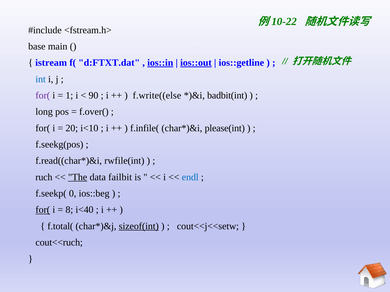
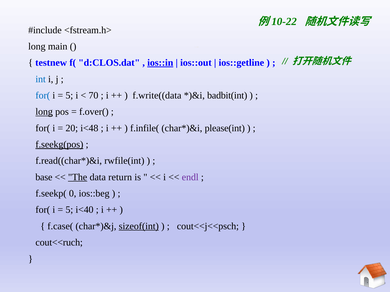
base at (37, 46): base -> long
istream: istream -> testnew
d:FTXT.dat: d:FTXT.dat -> d:CLOS.dat
ios::out underline: present -> none
for( at (43, 96) colour: purple -> blue
1 at (69, 96): 1 -> 5
90: 90 -> 70
f.write((else: f.write((else -> f.write((data
long at (44, 112) underline: none -> present
i<10: i<10 -> i<48
f.seekg(pos underline: none -> present
ruch: ruch -> base
failbit: failbit -> return
endl colour: blue -> purple
for( at (43, 210) underline: present -> none
8 at (69, 210): 8 -> 5
f.total(: f.total( -> f.case(
cout<<j<<setw: cout<<j<<setw -> cout<<j<<psch
